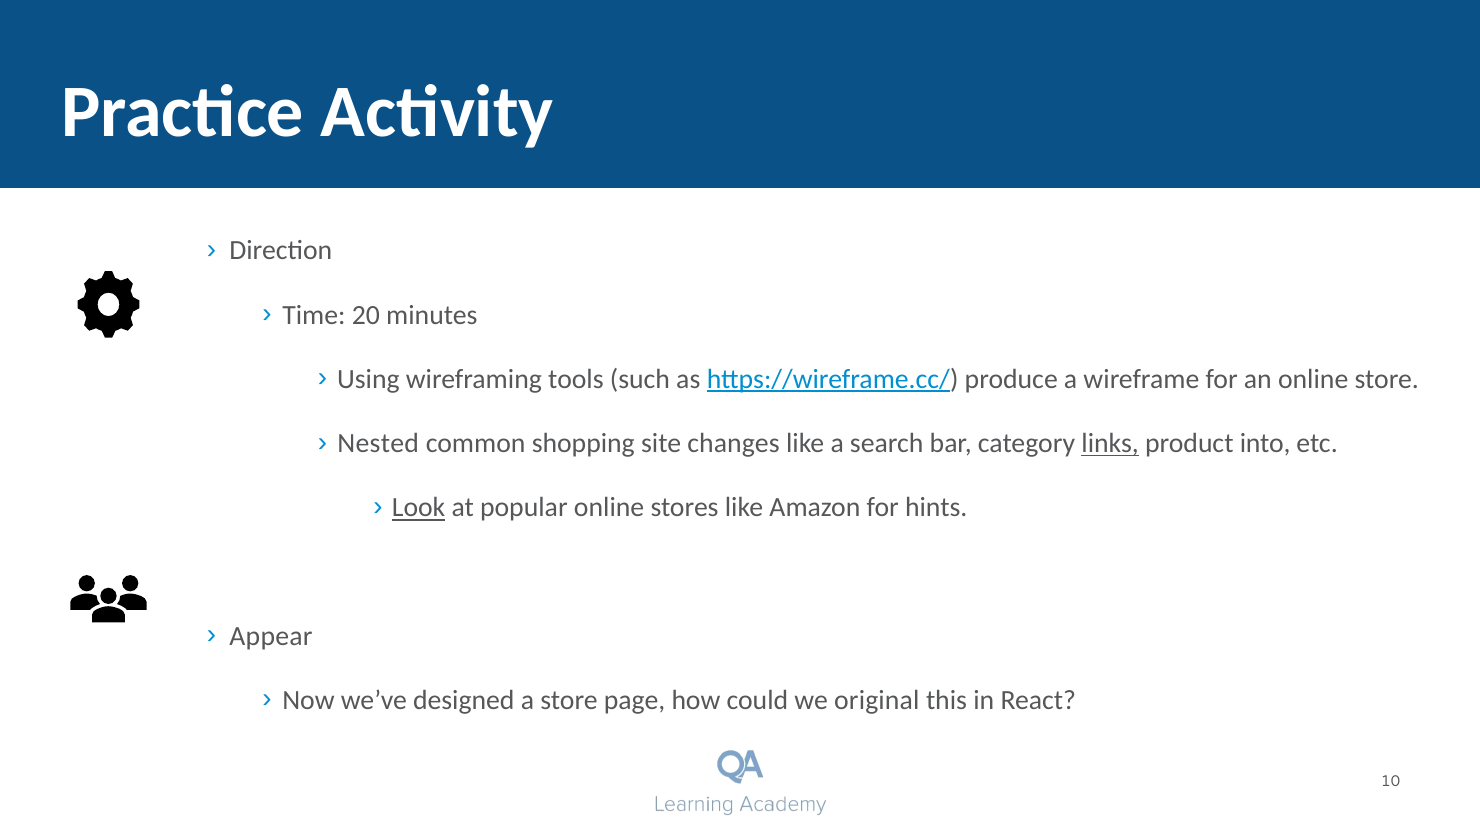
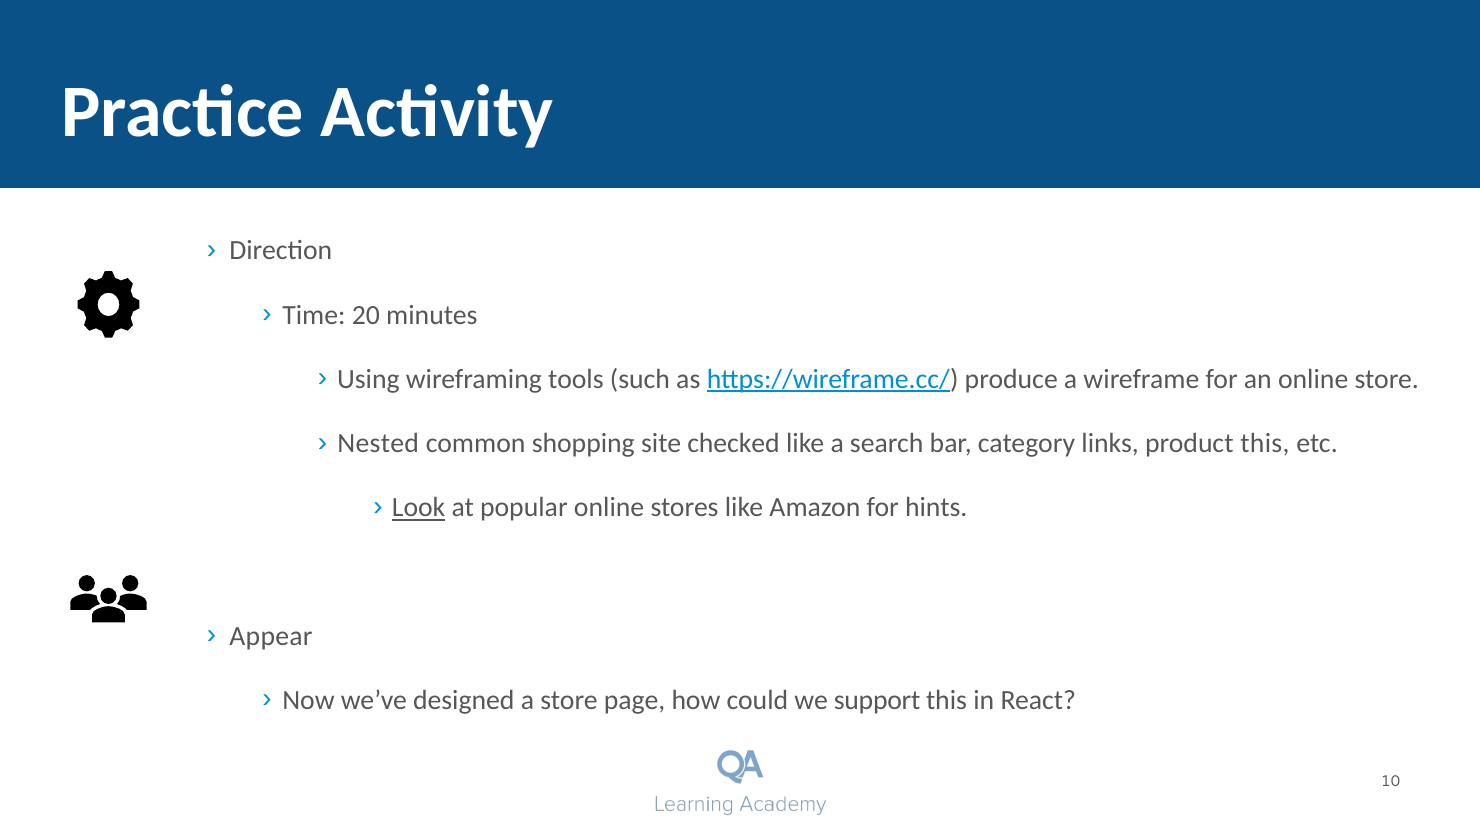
changes: changes -> checked
links underline: present -> none
product into: into -> this
original: original -> support
